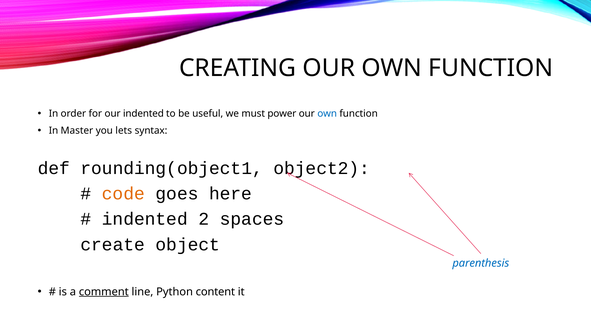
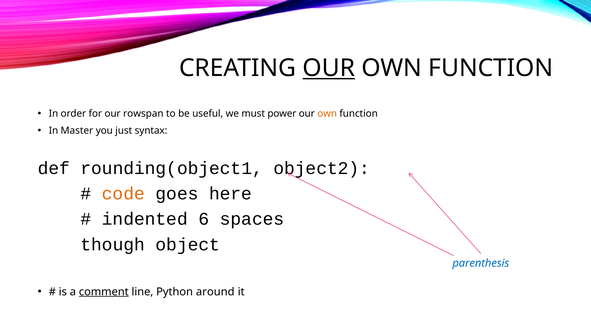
OUR at (329, 68) underline: none -> present
our indented: indented -> rowspan
own at (327, 114) colour: blue -> orange
lets: lets -> just
2: 2 -> 6
create: create -> though
content: content -> around
